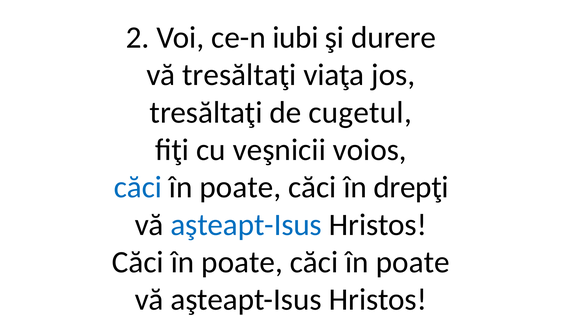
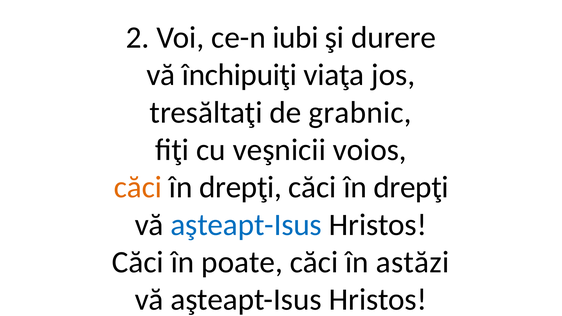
vă tresăltaţi: tresăltaţi -> închipuiţi
cugetul: cugetul -> grabnic
căci at (138, 187) colour: blue -> orange
poate at (240, 187): poate -> drepţi
poate at (413, 262): poate -> astăzi
